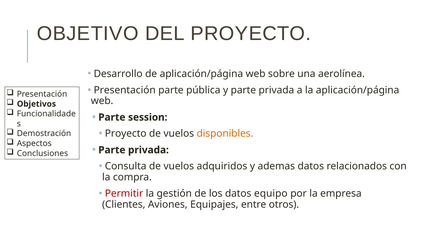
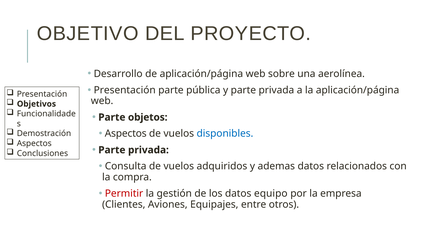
session: session -> objetos
Proyecto at (126, 134): Proyecto -> Aspectos
disponibles colour: orange -> blue
